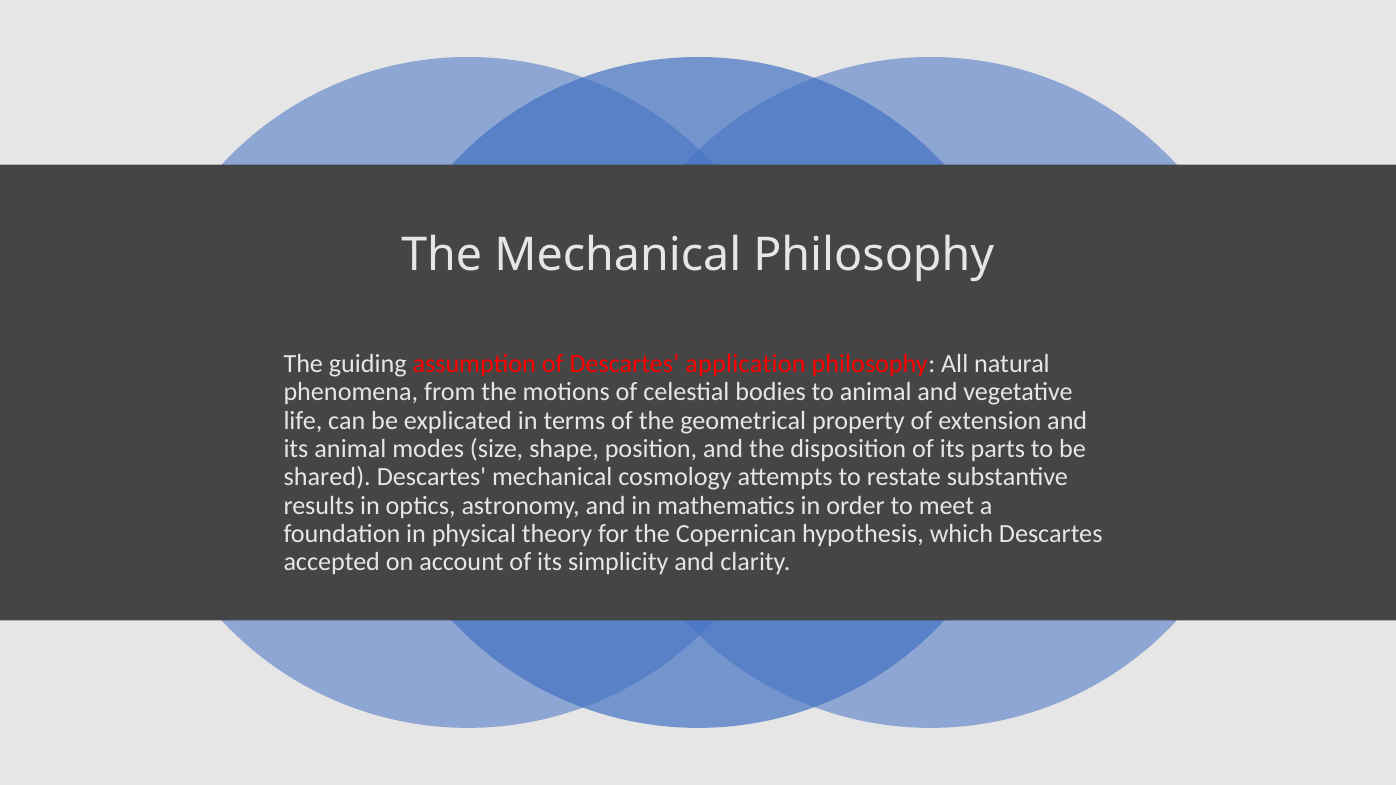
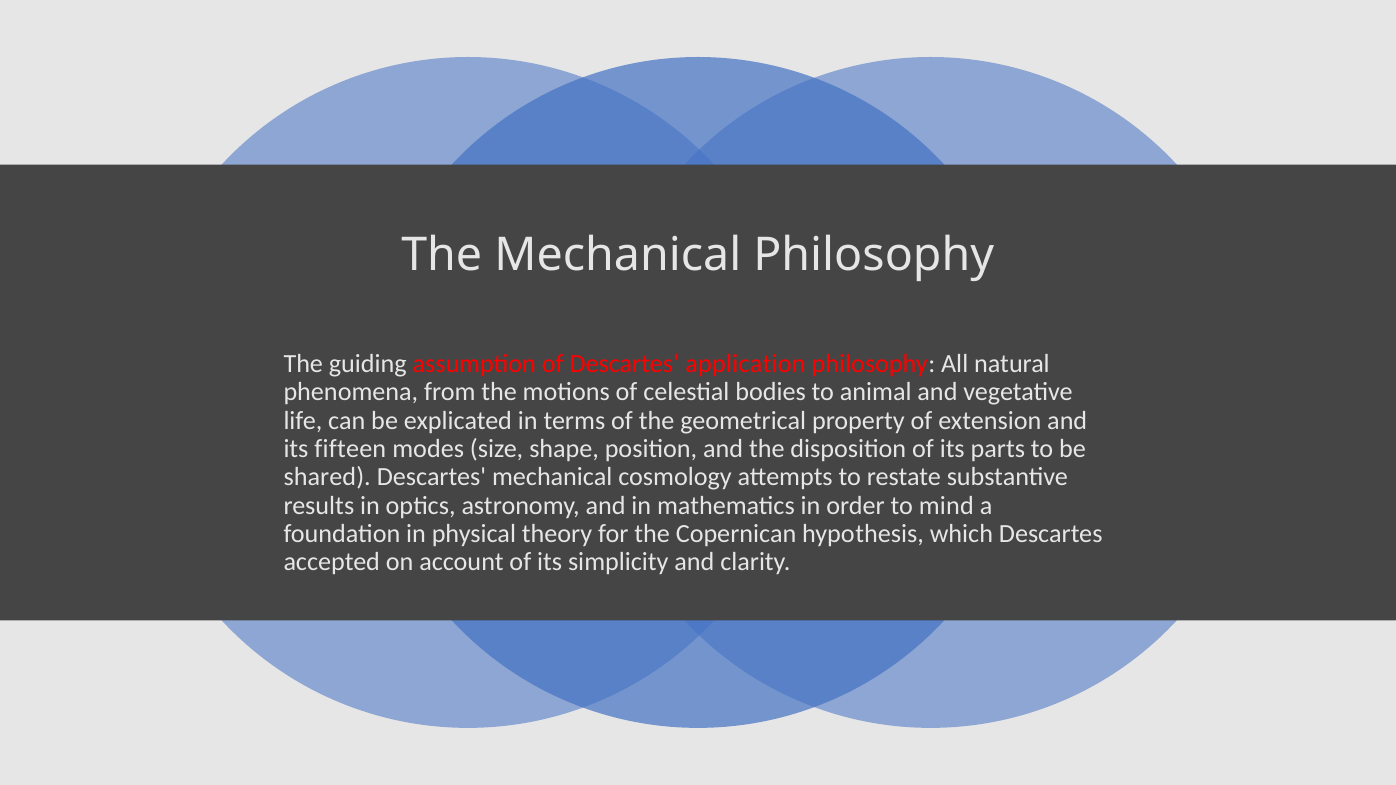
its animal: animal -> fifteen
meet: meet -> mind
